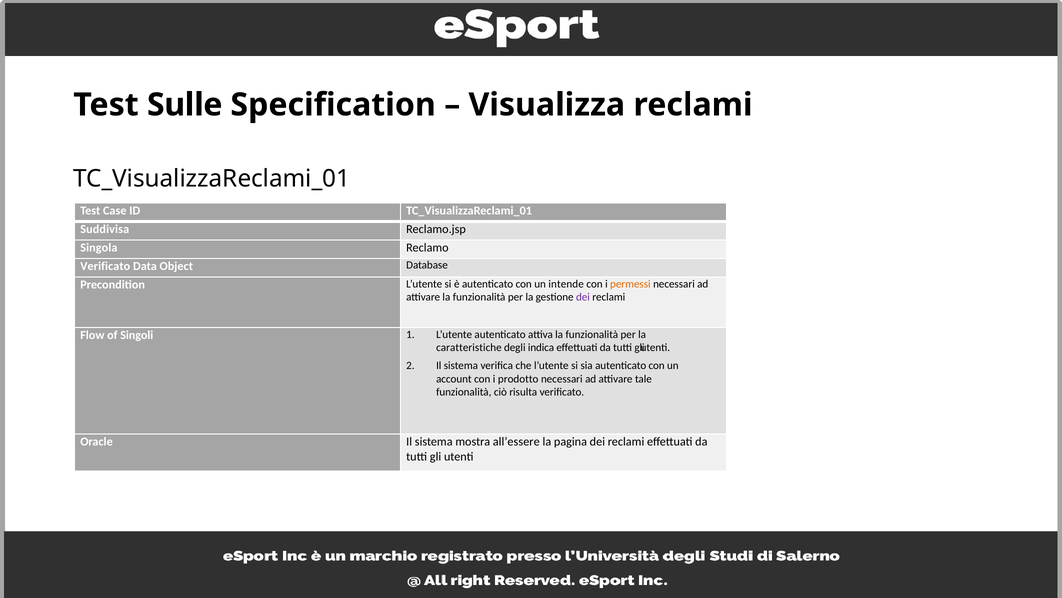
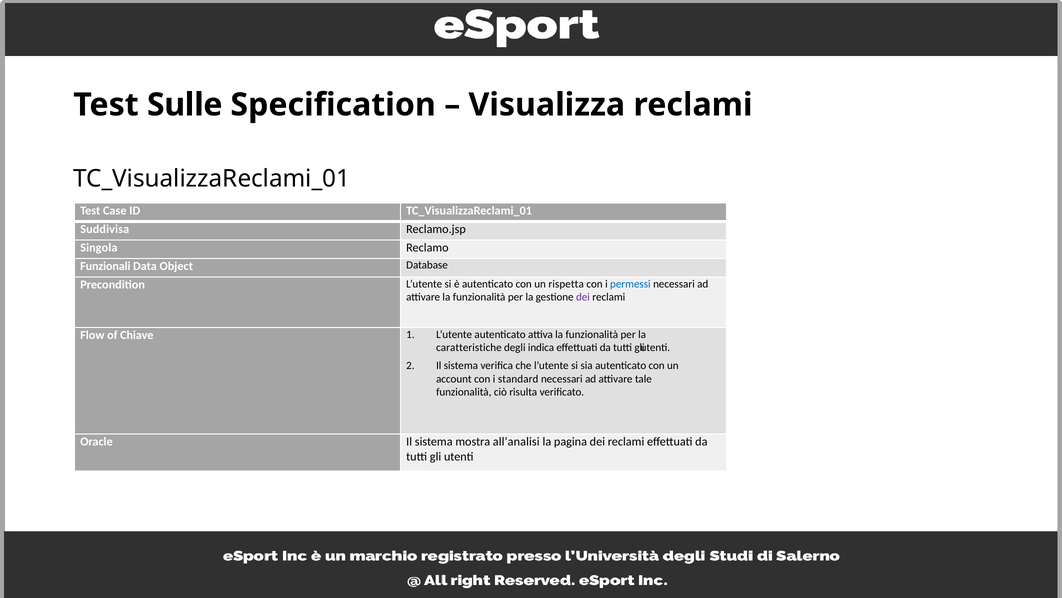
Verificato at (105, 266): Verificato -> Funzionali
intende: intende -> rispetta
permessi colour: orange -> blue
Singoli: Singoli -> Chiave
prodotto: prodotto -> standard
all’essere: all’essere -> all’analisi
